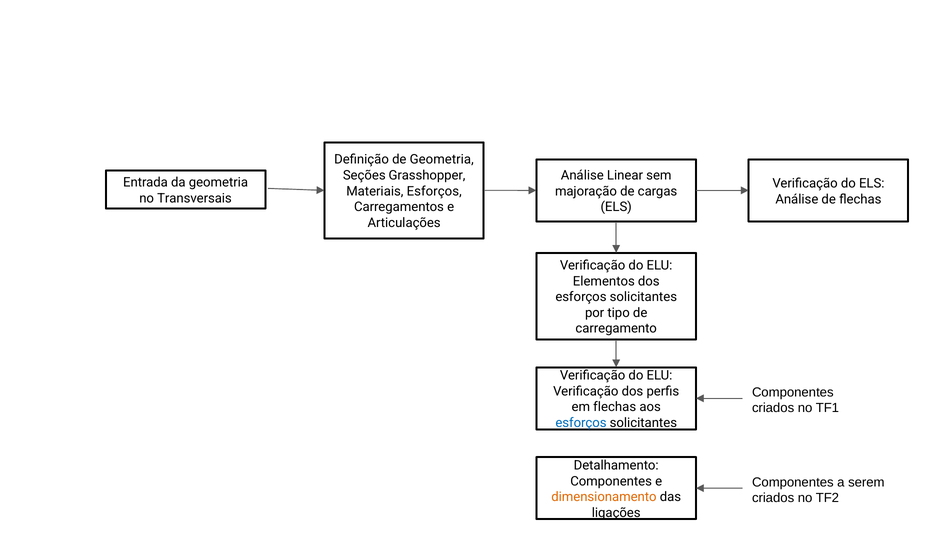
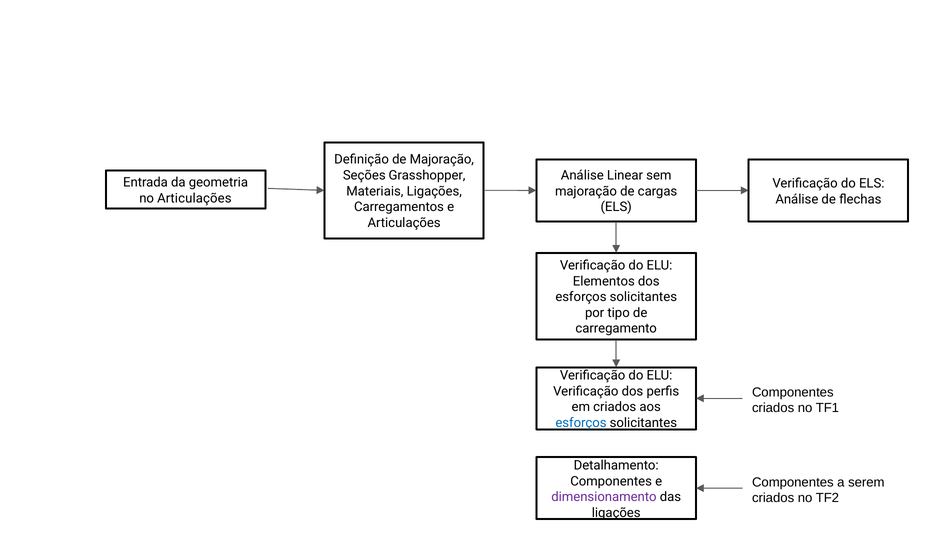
de Geometria: Geometria -> Majoração
Materiais Esforços: Esforços -> Ligações
no Transversais: Transversais -> Articulações
em flechas: flechas -> criados
dimensionamento colour: orange -> purple
